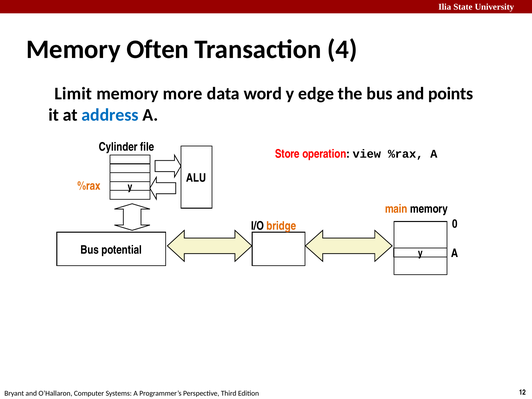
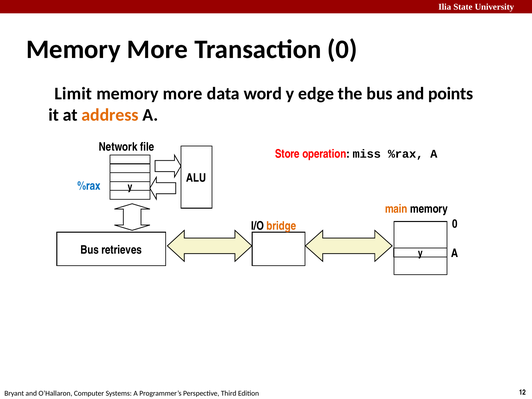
Often at (158, 49): Often -> More
Transaction 4: 4 -> 0
address colour: blue -> orange
Cylinder: Cylinder -> Network
view: view -> miss
%rax at (89, 186) colour: orange -> blue
potential: potential -> retrieves
